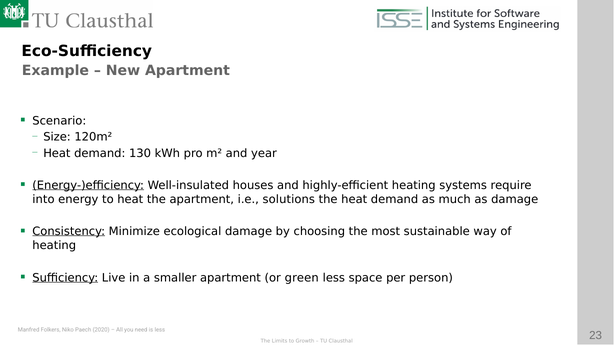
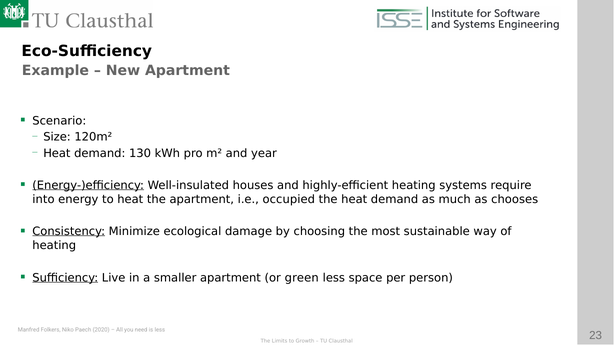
solutions: solutions -> occupied
as damage: damage -> chooses
